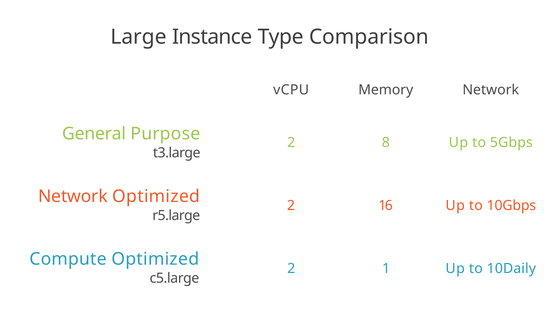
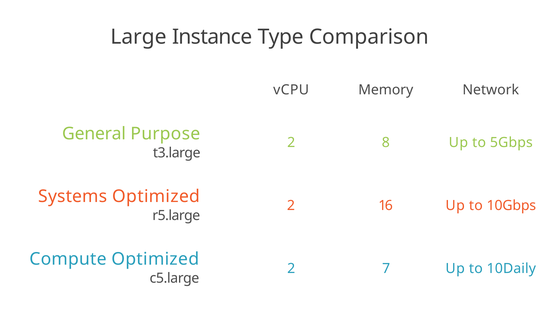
Network at (73, 196): Network -> Systems
1: 1 -> 7
